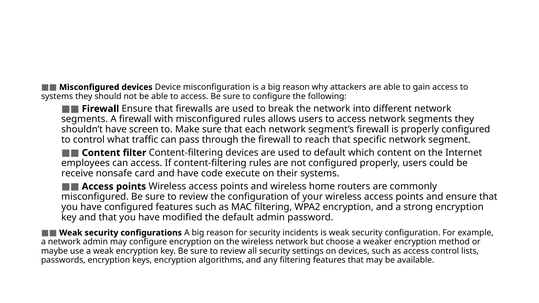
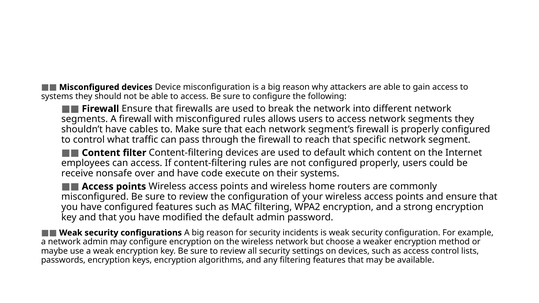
screen: screen -> cables
card: card -> over
